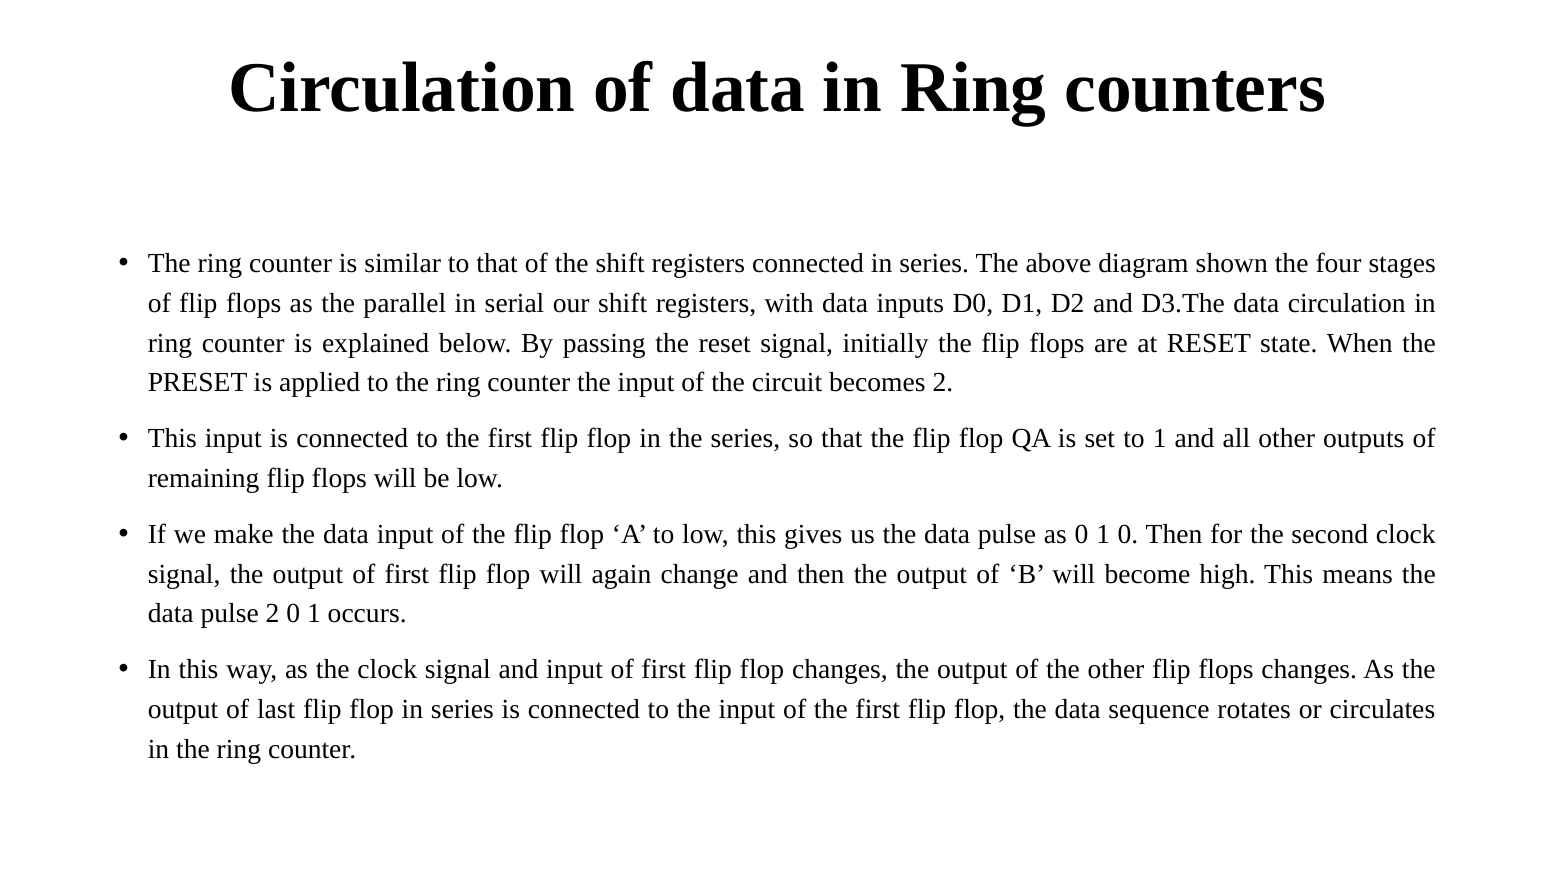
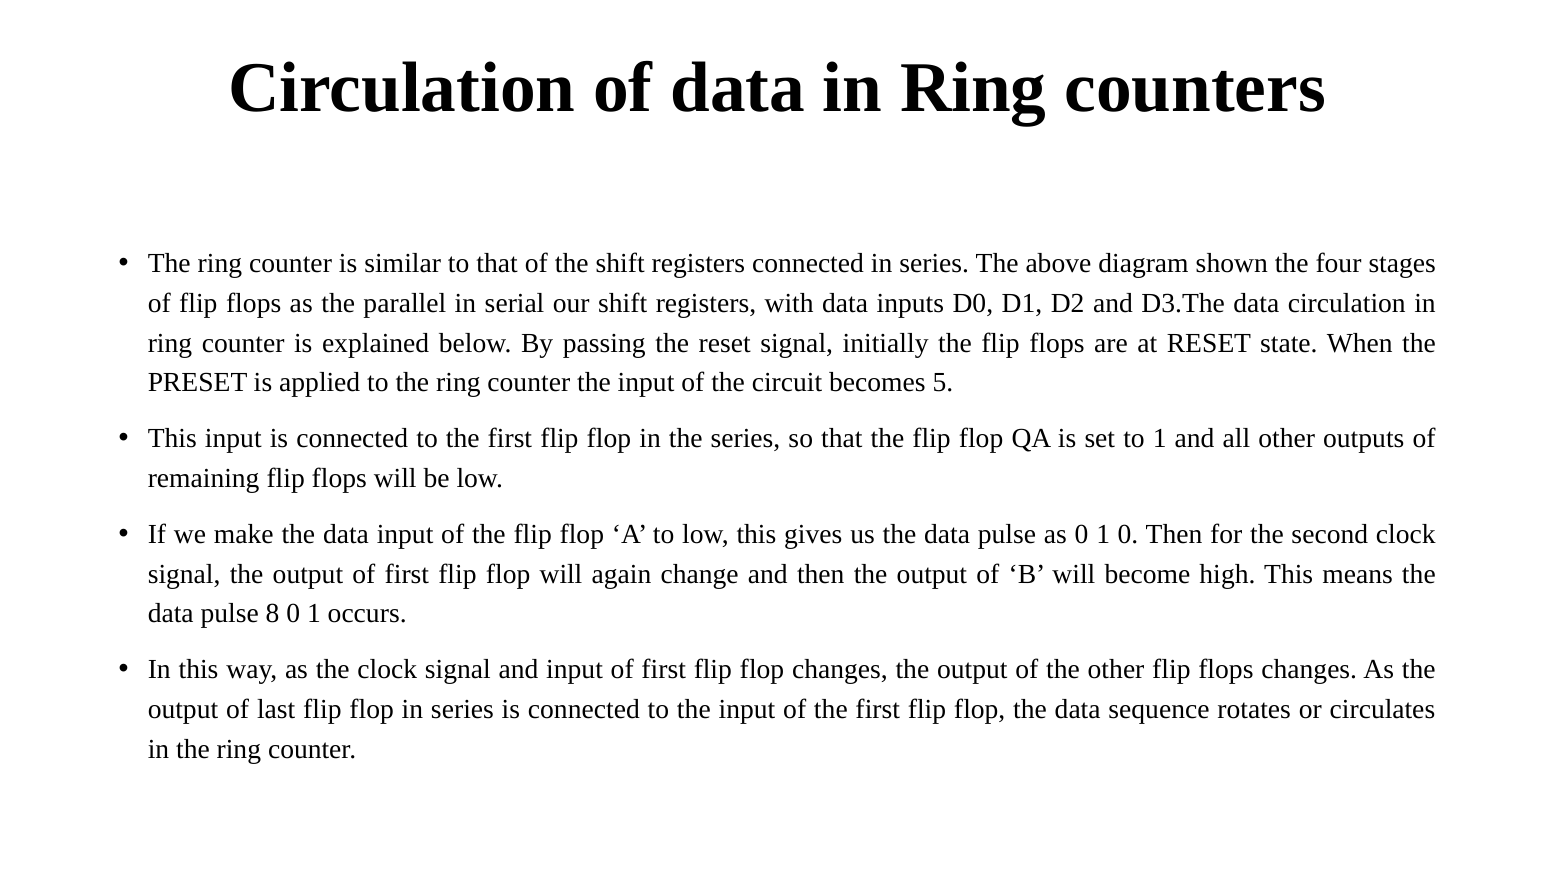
becomes 2: 2 -> 5
pulse 2: 2 -> 8
